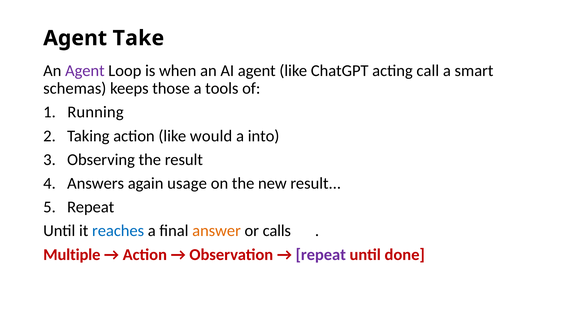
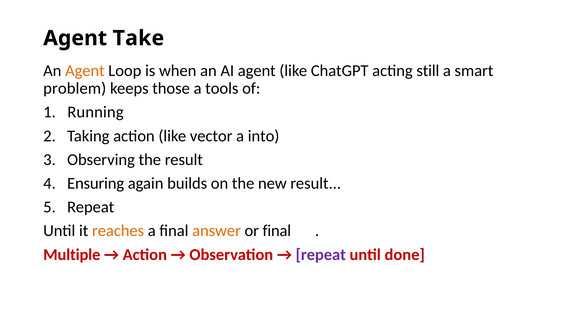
Agent at (85, 71) colour: purple -> orange
call: call -> still
schemas: schemas -> problem
would: would -> vector
Answers: Answers -> Ensuring
usage: usage -> builds
reaches colour: blue -> orange
or calls: calls -> final
